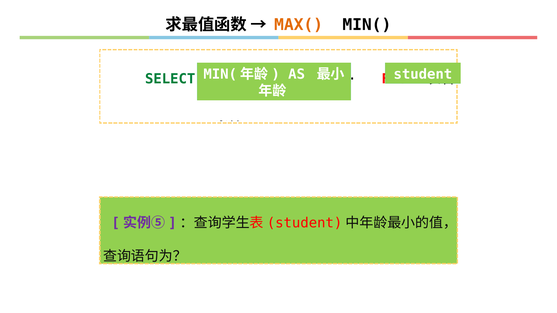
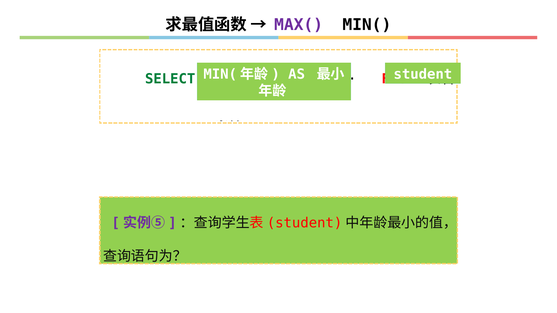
MAX( colour: orange -> purple
